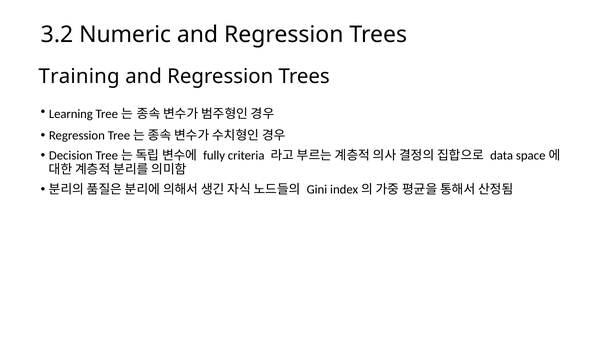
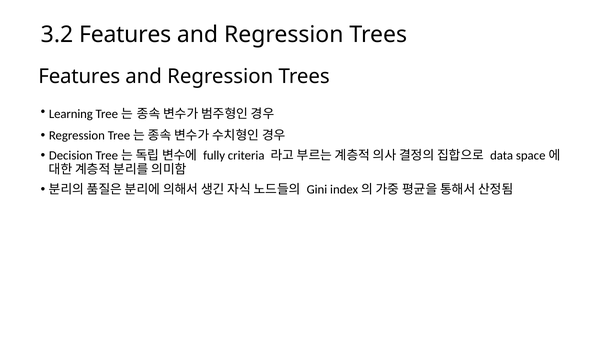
3.2 Numeric: Numeric -> Features
Training at (79, 77): Training -> Features
